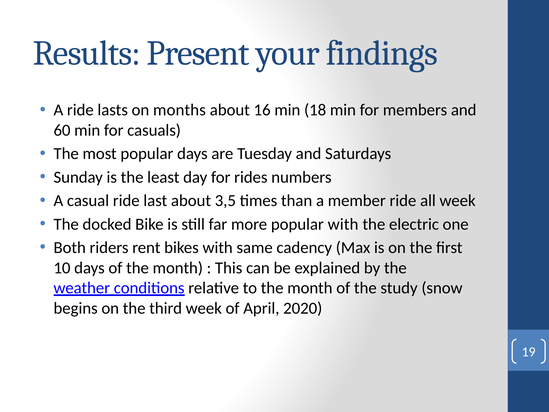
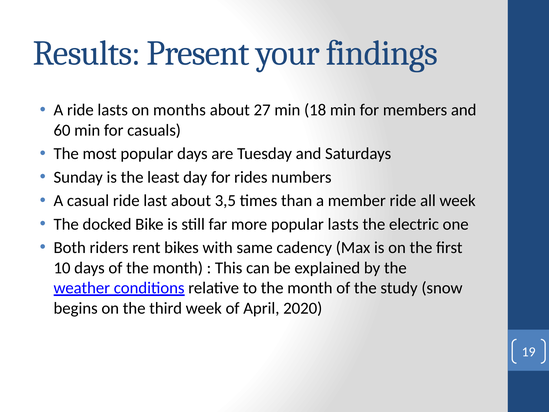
16: 16 -> 27
popular with: with -> lasts
